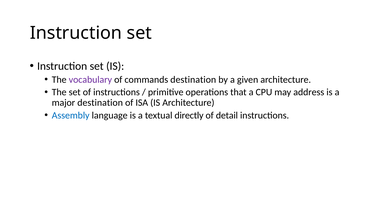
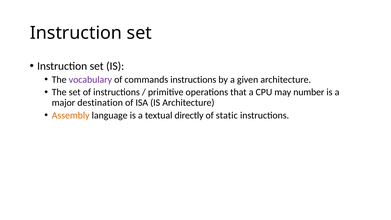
commands destination: destination -> instructions
address: address -> number
Assembly colour: blue -> orange
detail: detail -> static
